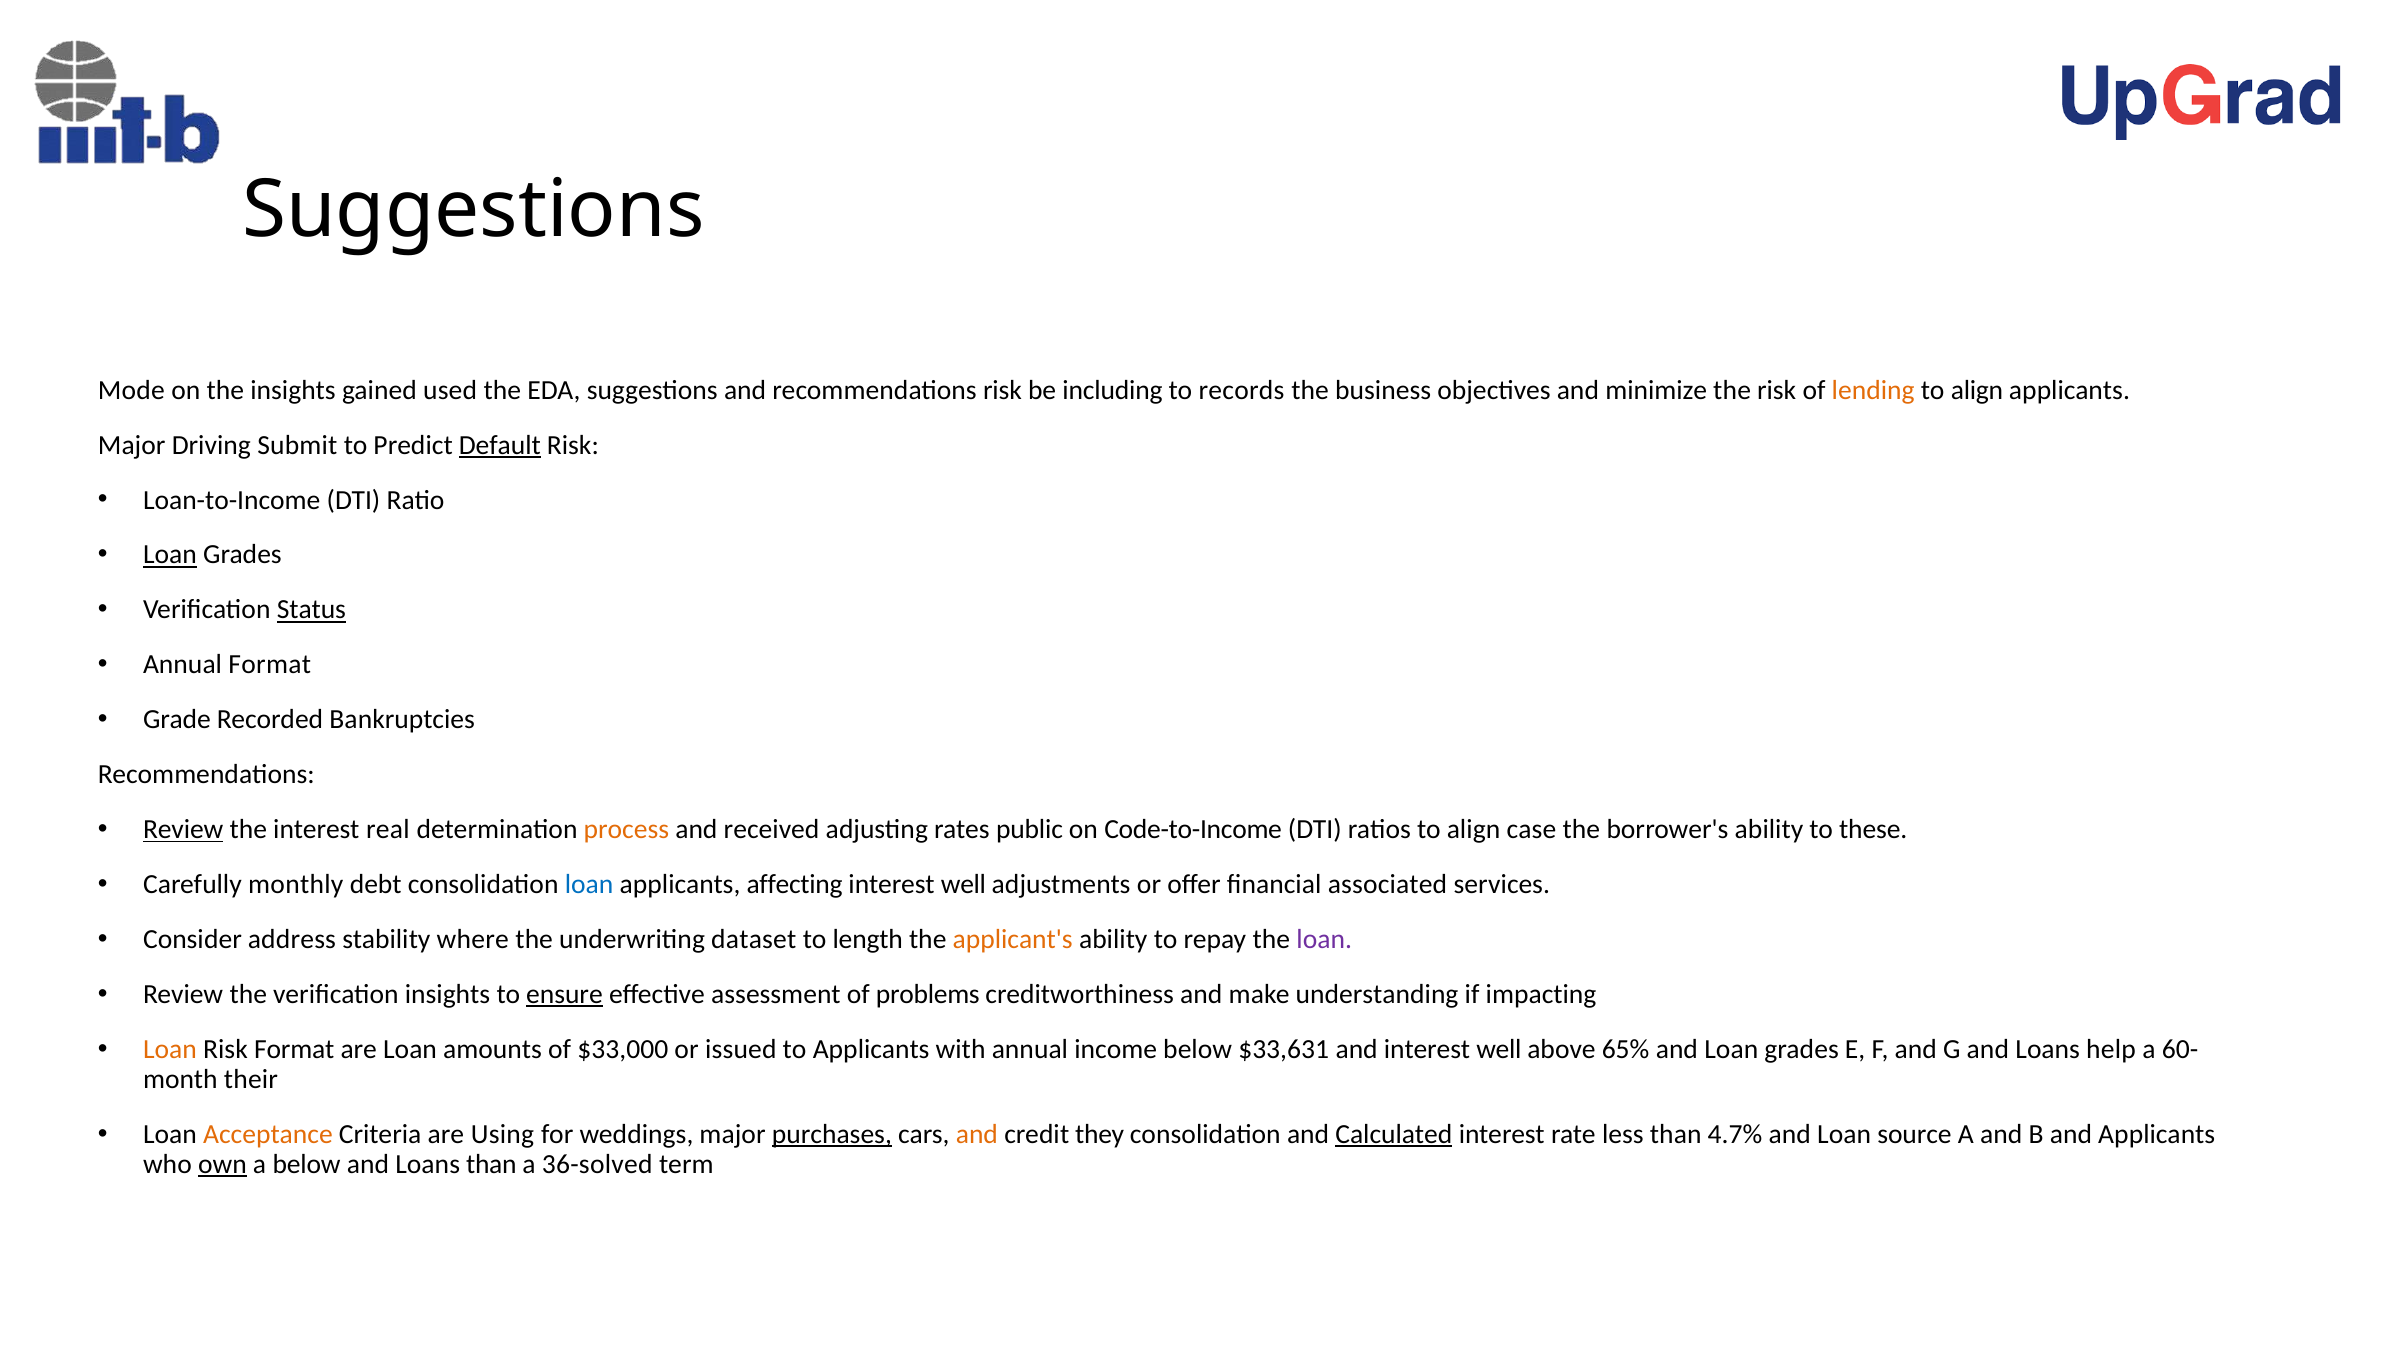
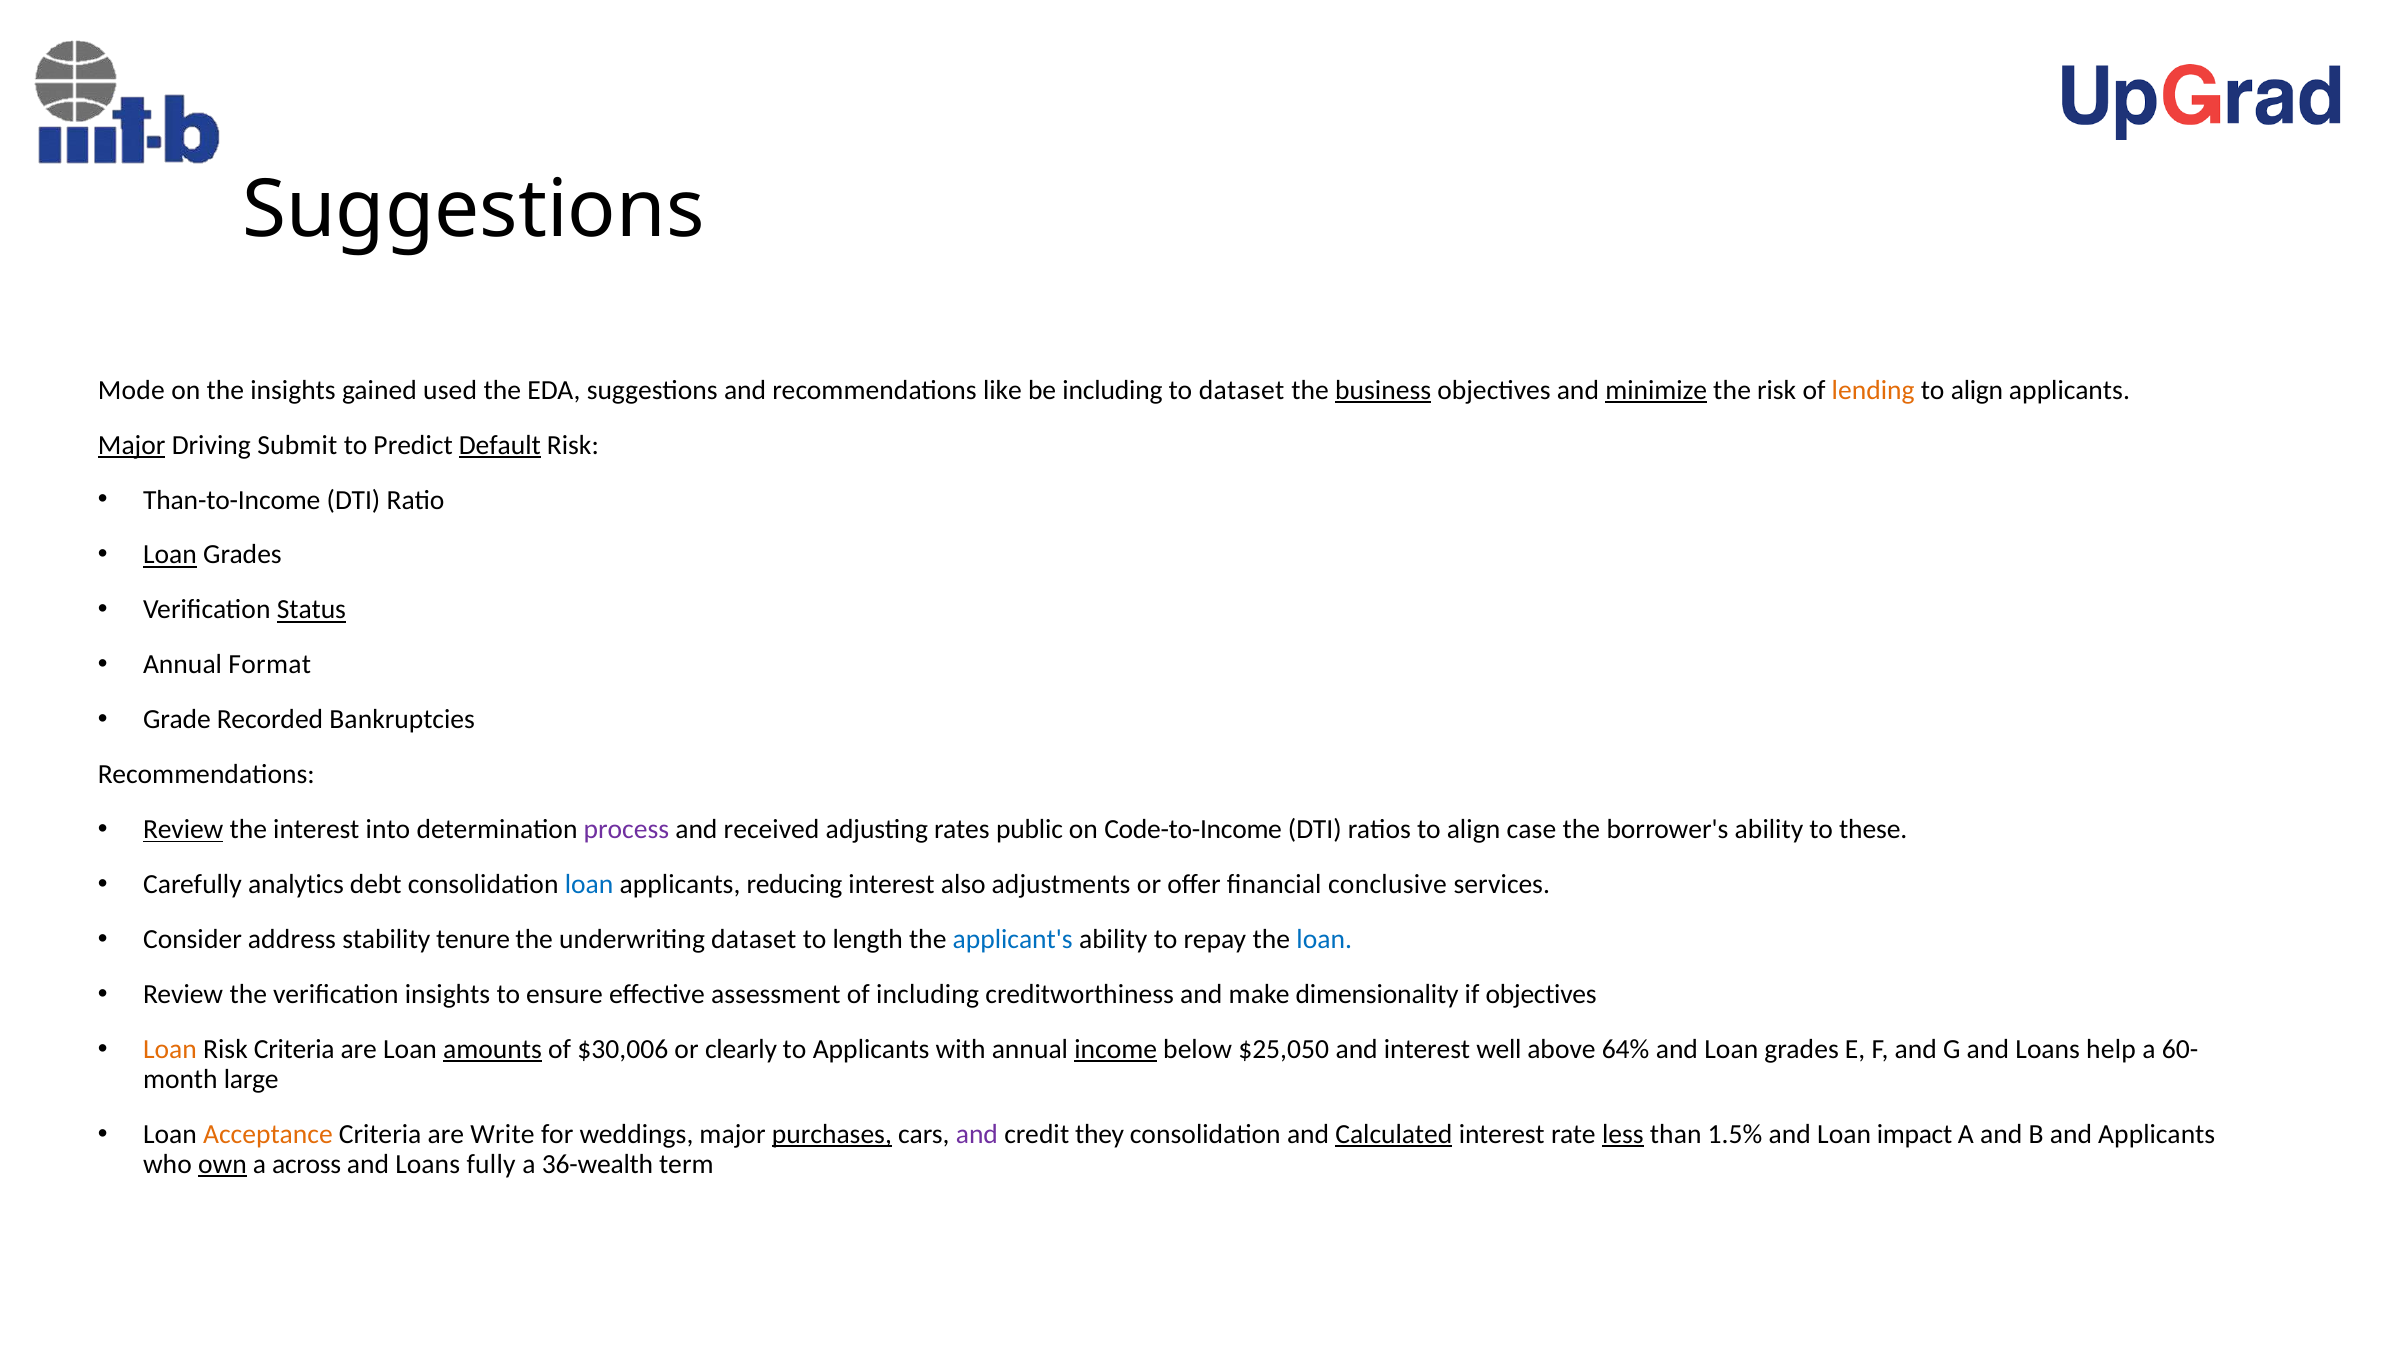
recommendations risk: risk -> like
to records: records -> dataset
business underline: none -> present
minimize underline: none -> present
Major at (132, 445) underline: none -> present
Loan-to-Income: Loan-to-Income -> Than-to-Income
real: real -> into
process colour: orange -> purple
monthly: monthly -> analytics
affecting: affecting -> reducing
well at (963, 884): well -> also
associated: associated -> conclusive
where: where -> tenure
applicant's colour: orange -> blue
loan at (1324, 939) colour: purple -> blue
ensure underline: present -> none
of problems: problems -> including
understanding: understanding -> dimensionality
if impacting: impacting -> objectives
Risk Format: Format -> Criteria
amounts underline: none -> present
$33,000: $33,000 -> $30,006
issued: issued -> clearly
income underline: none -> present
$33,631: $33,631 -> $25,050
65%: 65% -> 64%
their: their -> large
Using: Using -> Write
and at (977, 1134) colour: orange -> purple
less underline: none -> present
4.7%: 4.7% -> 1.5%
source: source -> impact
a below: below -> across
Loans than: than -> fully
36-solved: 36-solved -> 36-wealth
